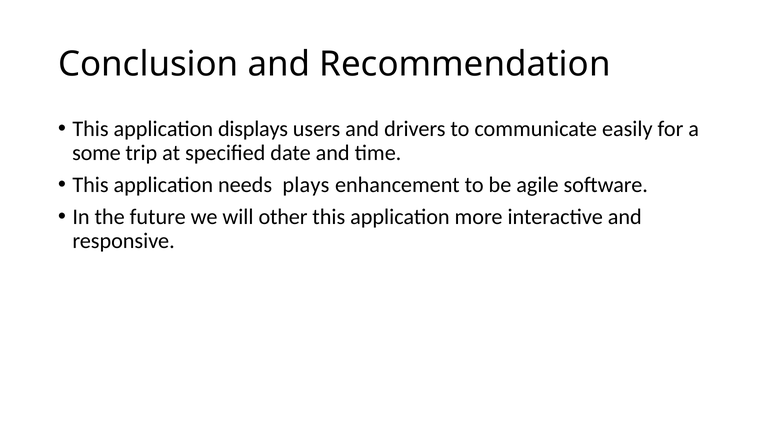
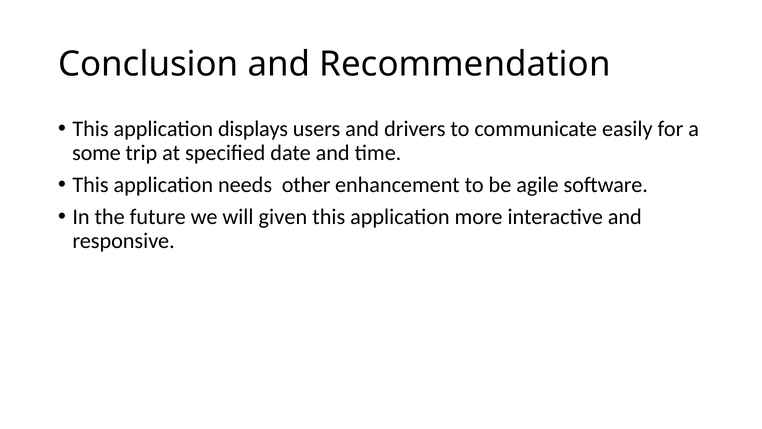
plays: plays -> other
other: other -> given
